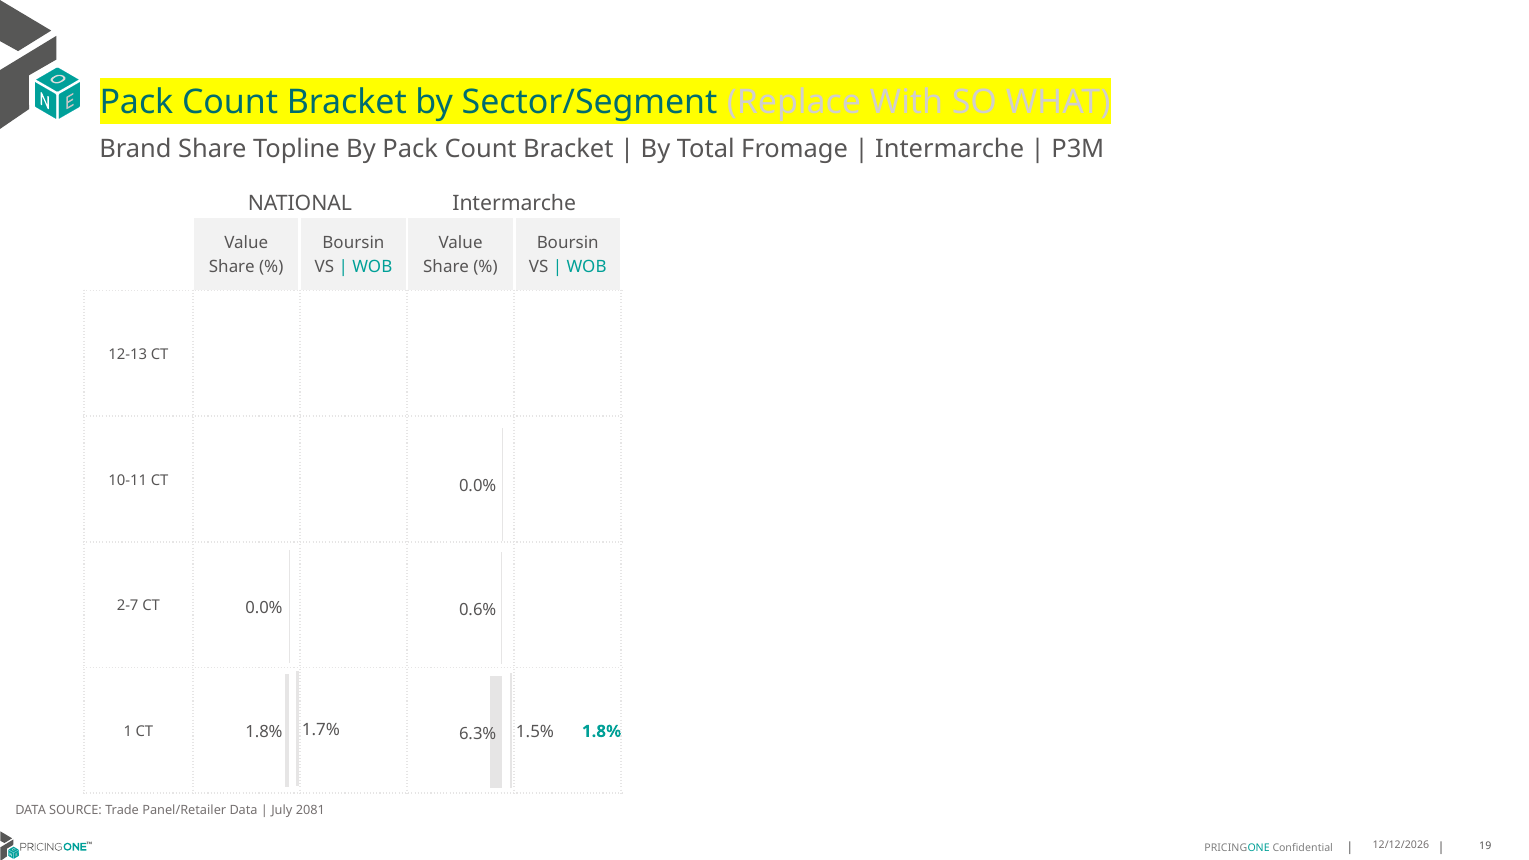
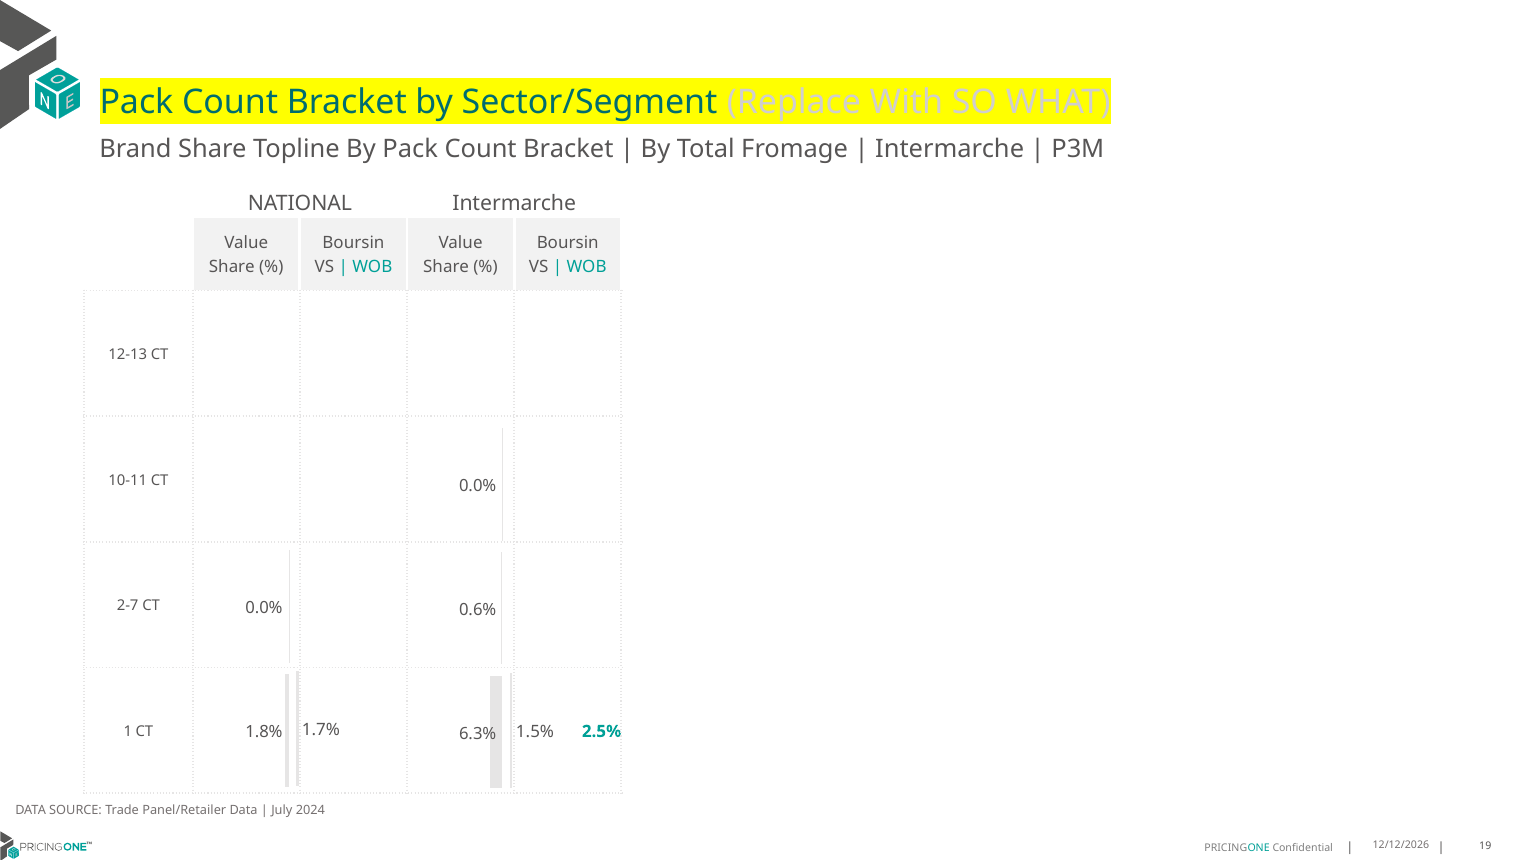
CT 1.8%: 1.8% -> 2.5%
2081: 2081 -> 2024
